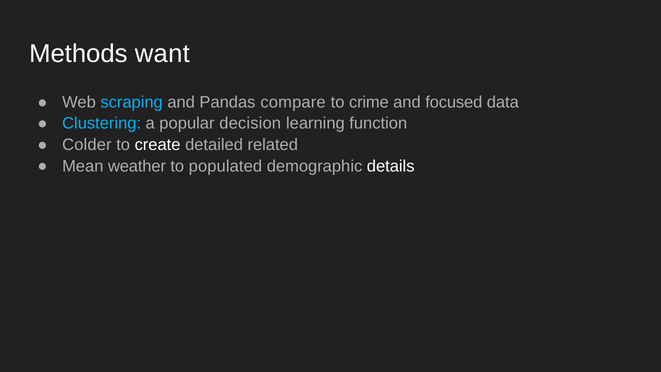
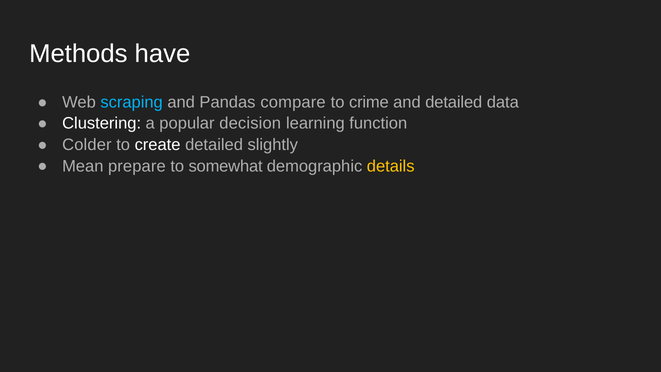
want: want -> have
and focused: focused -> detailed
Clustering colour: light blue -> white
related: related -> slightly
weather: weather -> prepare
populated: populated -> somewhat
details colour: white -> yellow
